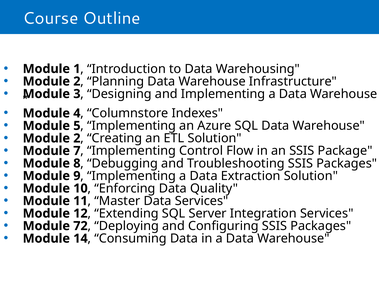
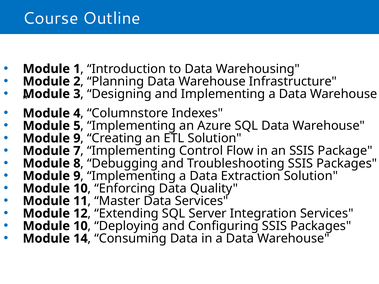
2 at (77, 138): 2 -> 9
72 at (80, 226): 72 -> 10
